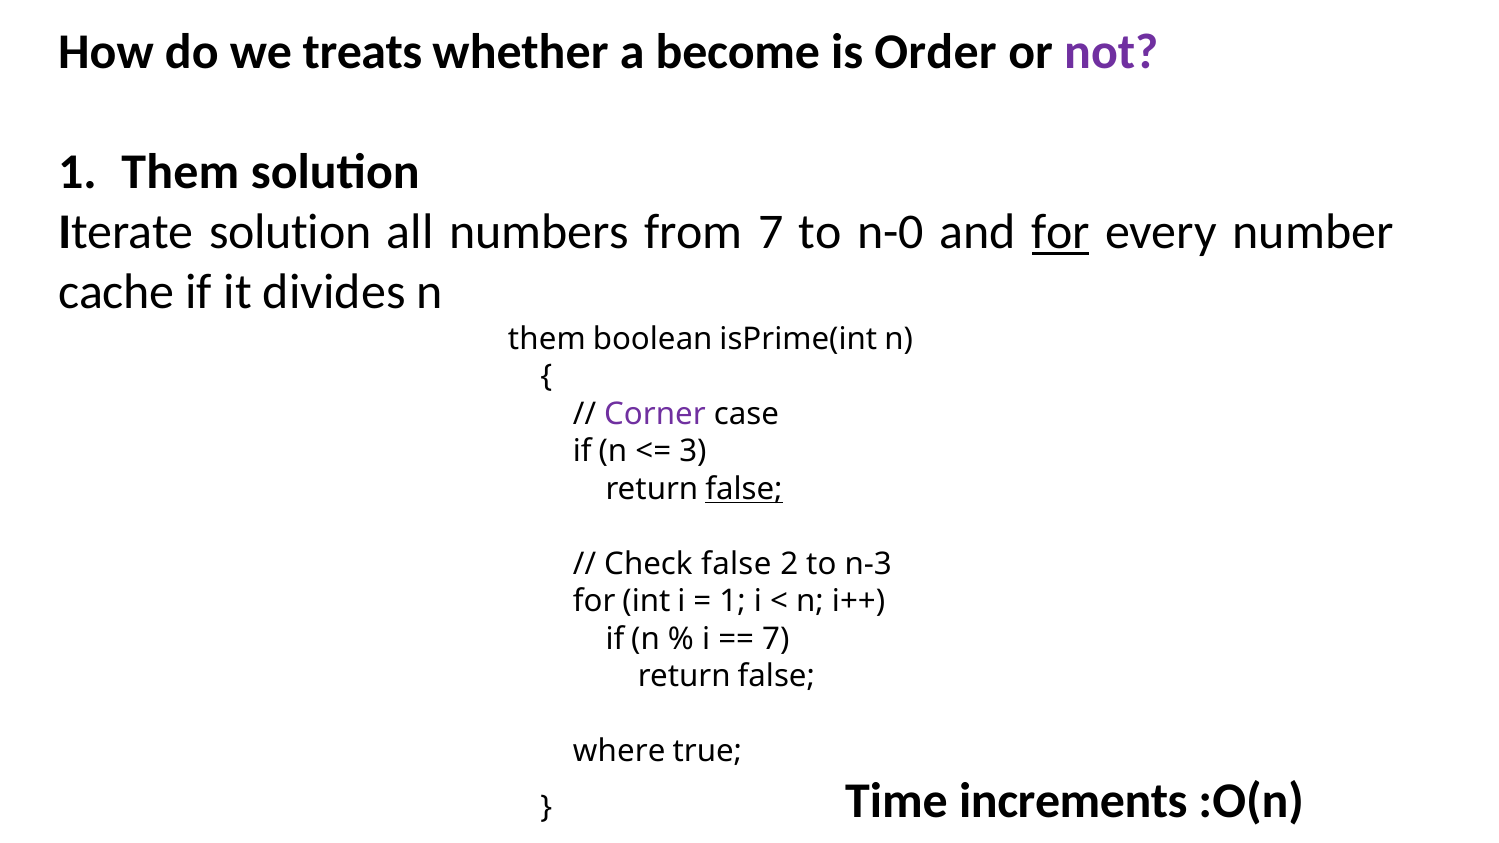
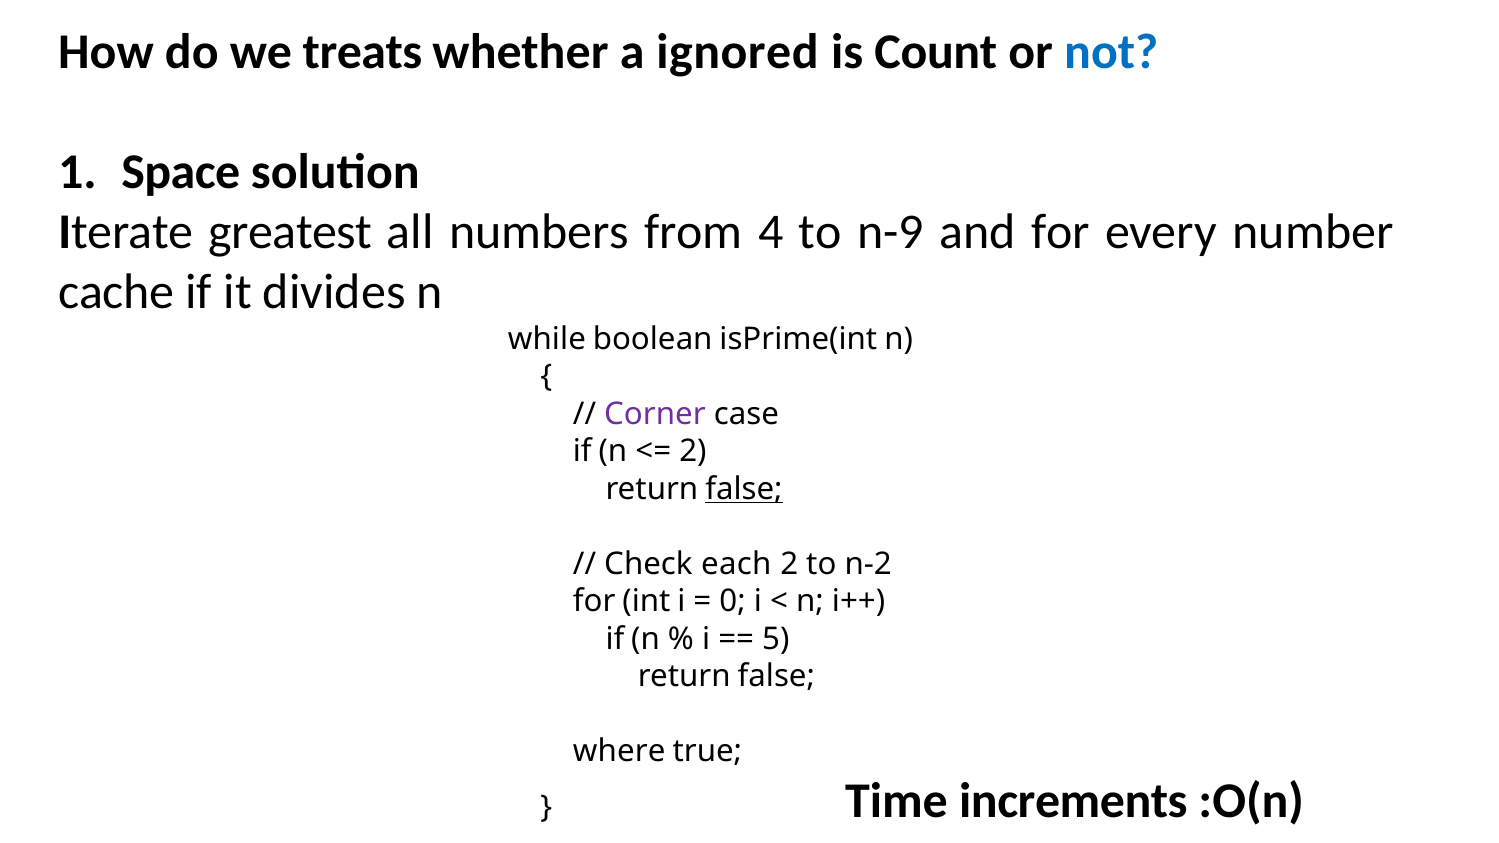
become: become -> ignored
Order: Order -> Count
not colour: purple -> blue
1 Them: Them -> Space
Iterate solution: solution -> greatest
from 7: 7 -> 4
n-0: n-0 -> n-9
for at (1061, 232) underline: present -> none
them at (547, 339): them -> while
3 at (693, 452): 3 -> 2
Check false: false -> each
n-3: n-3 -> n-2
1 at (733, 602): 1 -> 0
7 at (776, 639): 7 -> 5
